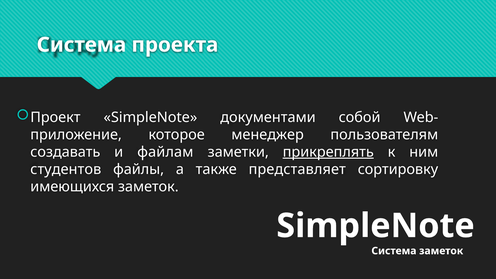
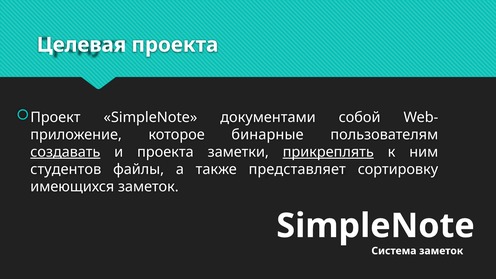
Система at (81, 45): Система -> Целевая
менеджер: менеджер -> бинарные
создавать underline: none -> present
и файлам: файлам -> проекта
